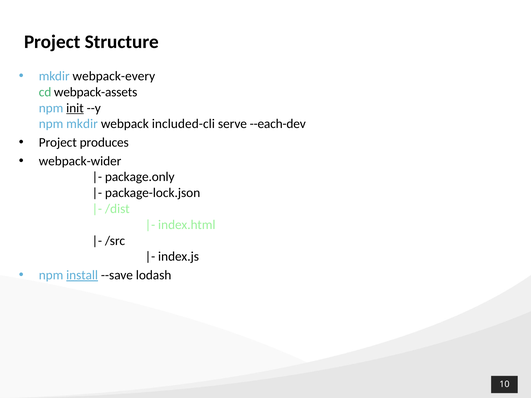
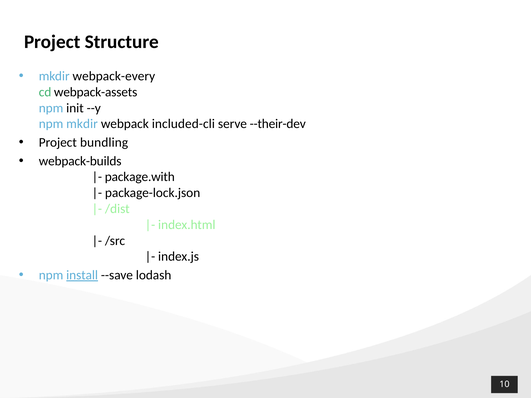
init underline: present -> none
--each-dev: --each-dev -> --their-dev
produces: produces -> bundling
webpack-wider: webpack-wider -> webpack-builds
package.only: package.only -> package.with
